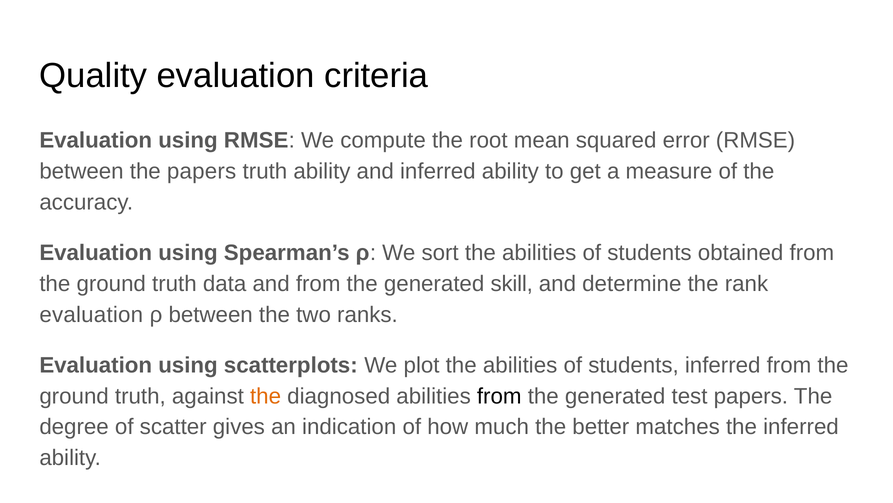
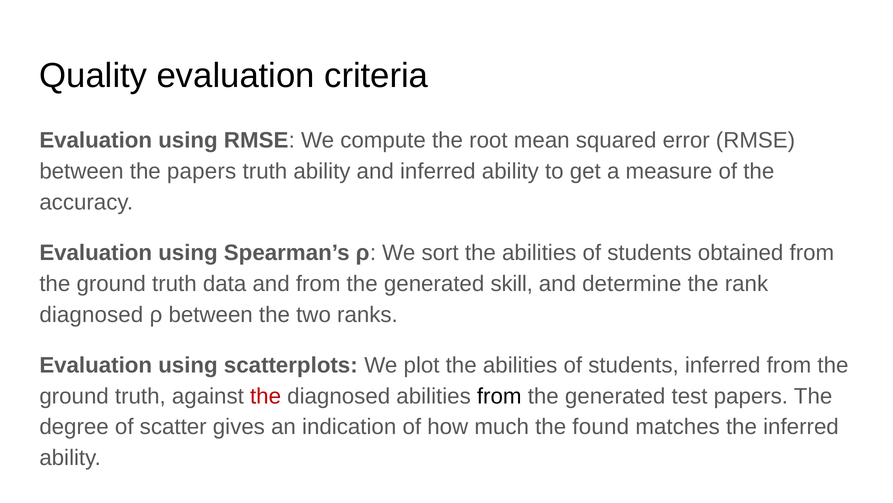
evaluation at (91, 314): evaluation -> diagnosed
the at (266, 396) colour: orange -> red
better: better -> found
